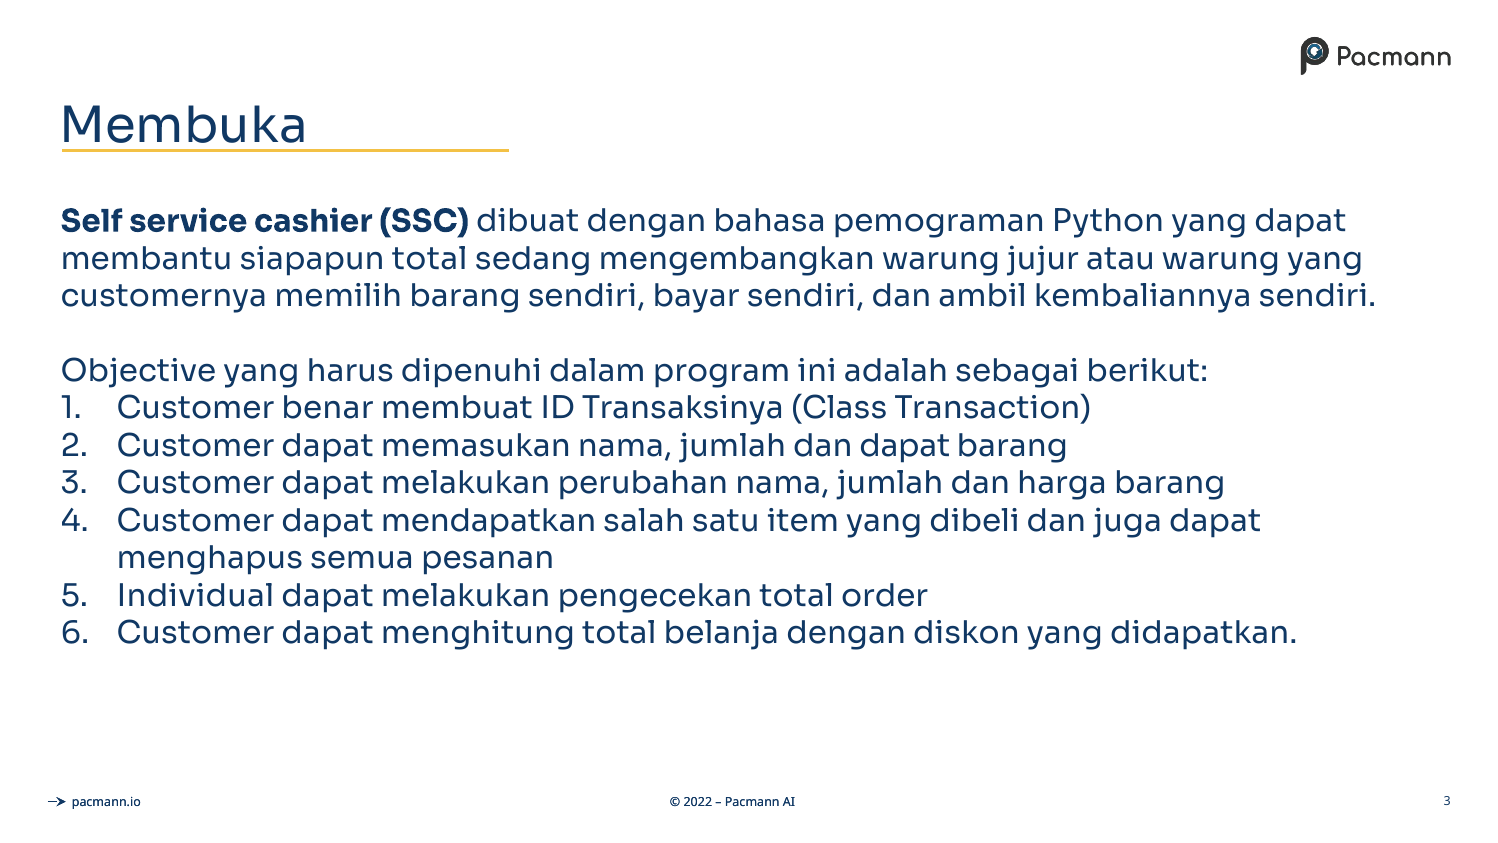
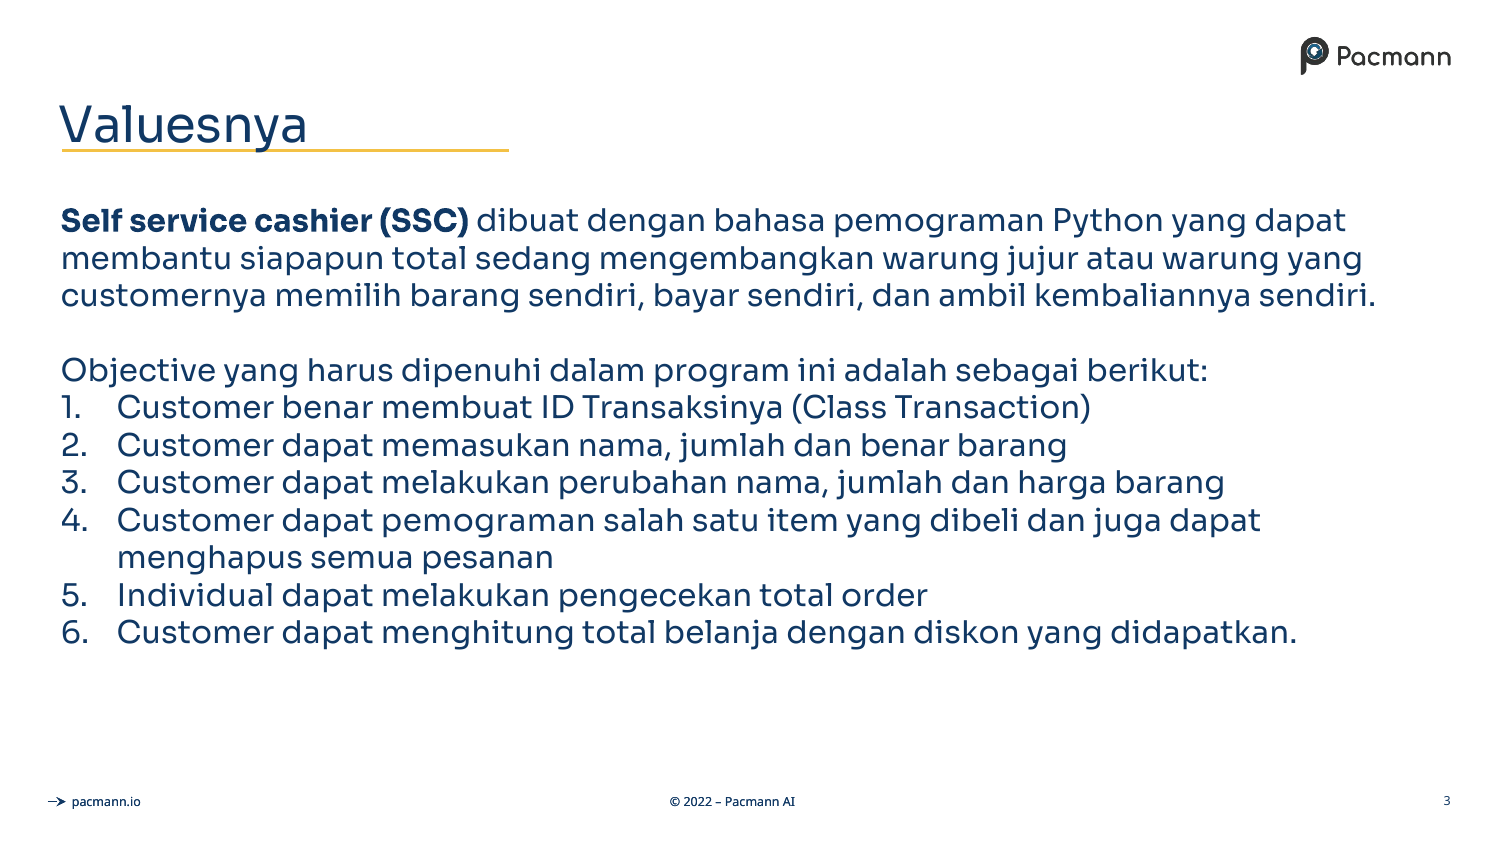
Membuka: Membuka -> Valuesnya
dan dapat: dapat -> benar
dapat mendapatkan: mendapatkan -> pemograman
